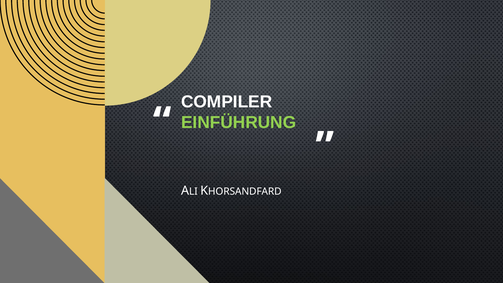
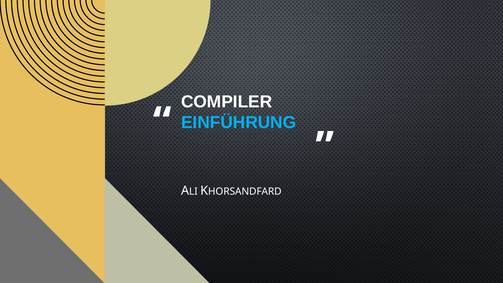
EINFÜHRUNG colour: light green -> light blue
